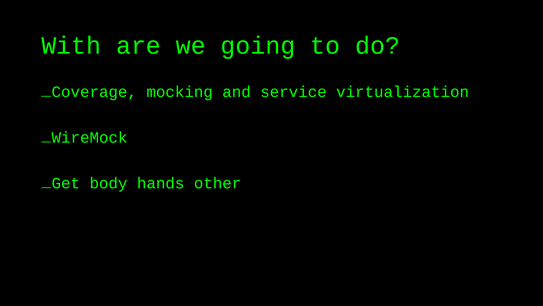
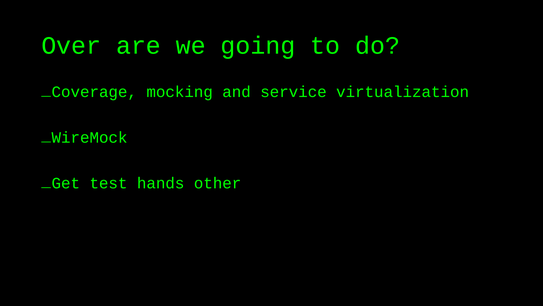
With: With -> Over
body: body -> test
